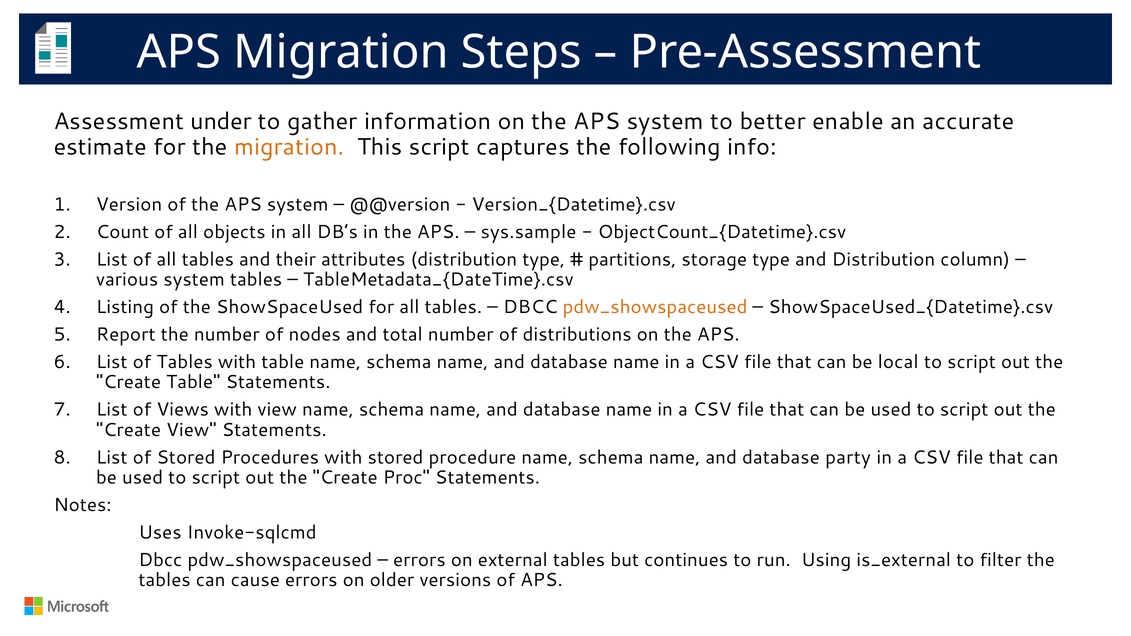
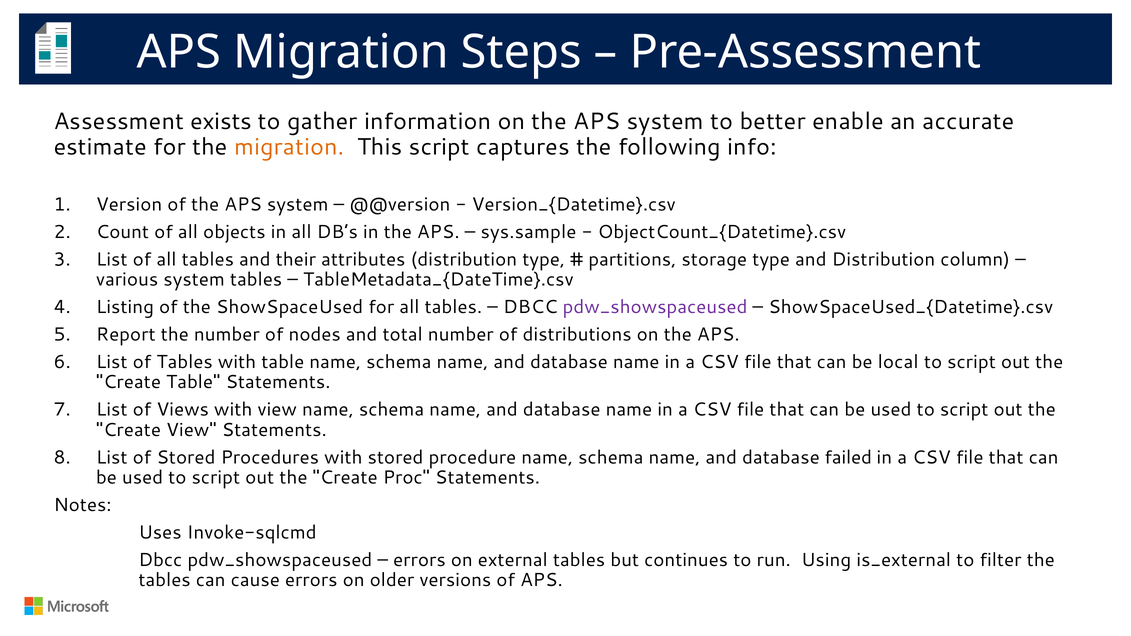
under: under -> exists
pdw_showspaceused at (655, 307) colour: orange -> purple
party: party -> failed
